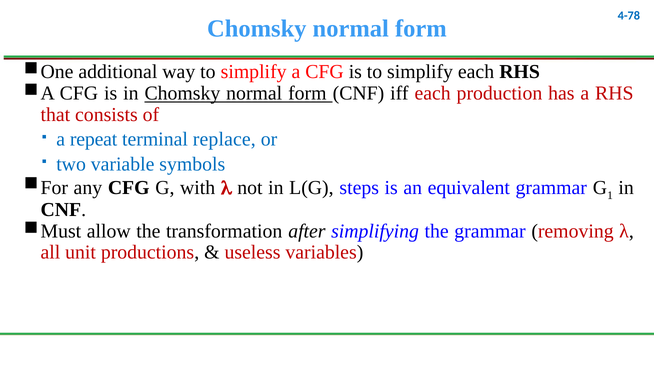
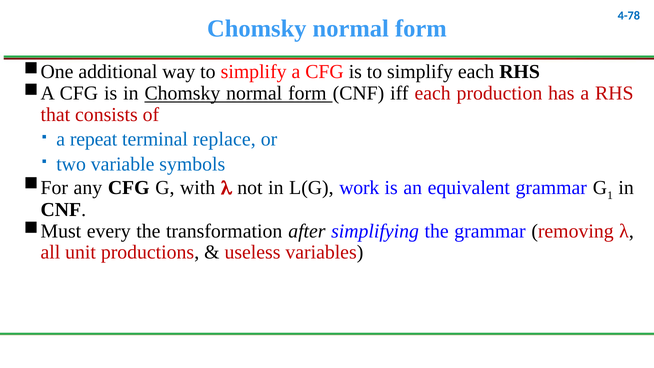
steps: steps -> work
allow: allow -> every
